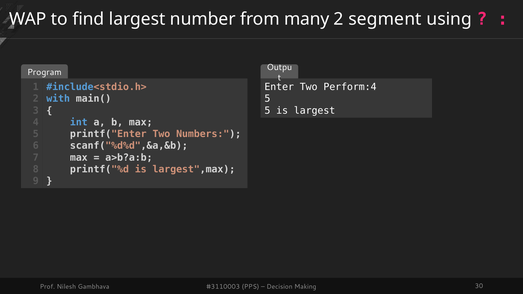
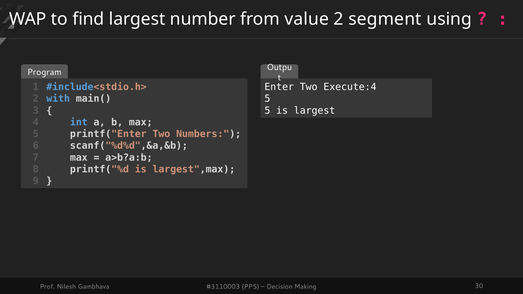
many: many -> value
Perform:4: Perform:4 -> Execute:4
